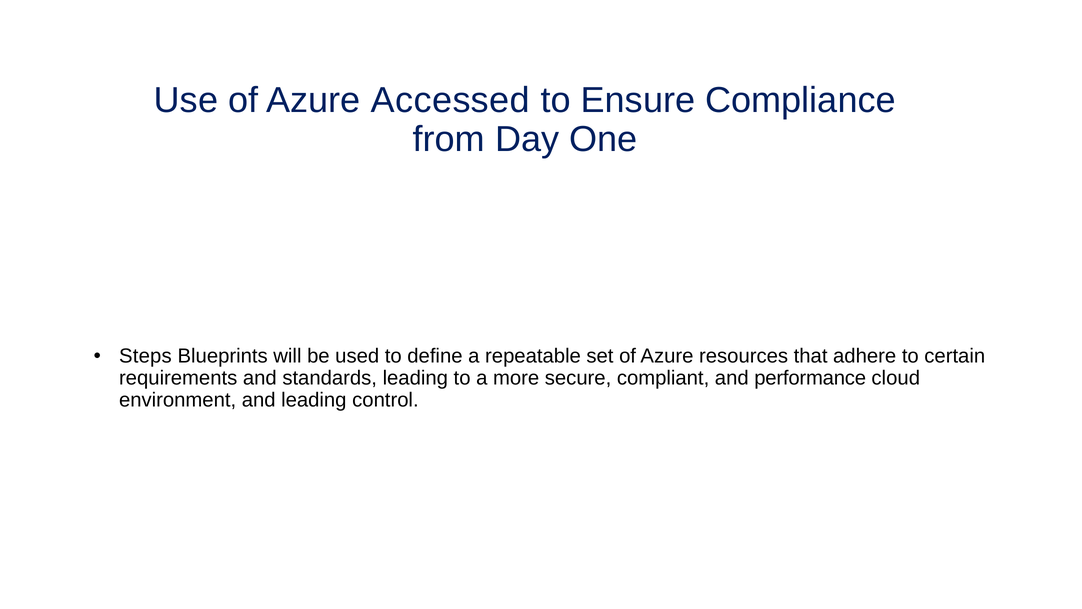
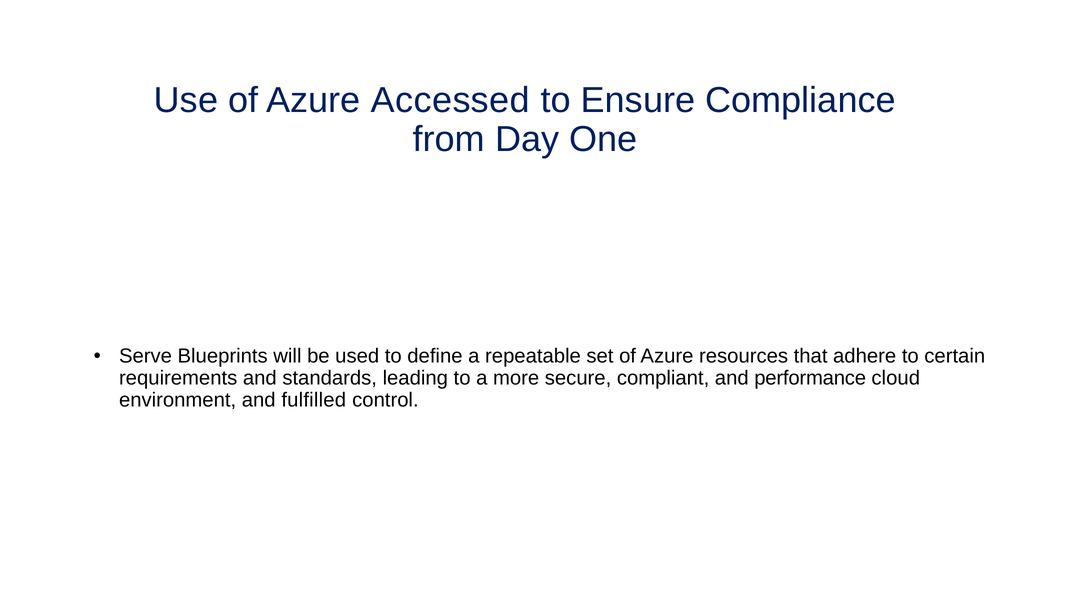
Steps: Steps -> Serve
and leading: leading -> fulfilled
